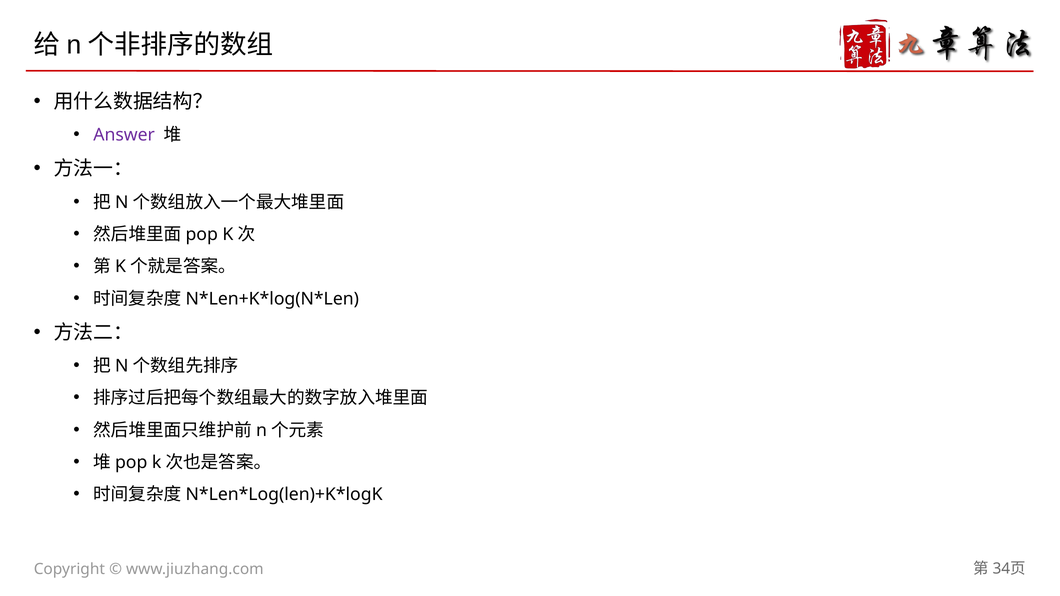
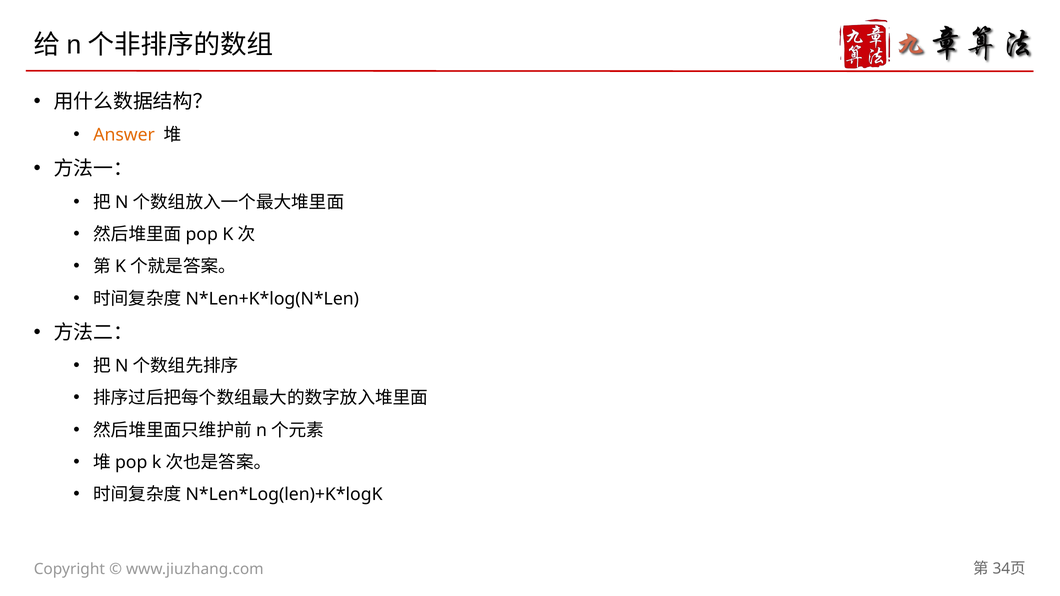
Answer colour: purple -> orange
